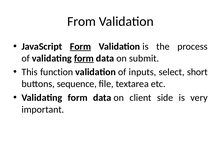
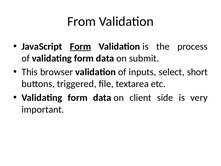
form at (84, 58) underline: present -> none
function: function -> browser
sequence: sequence -> triggered
